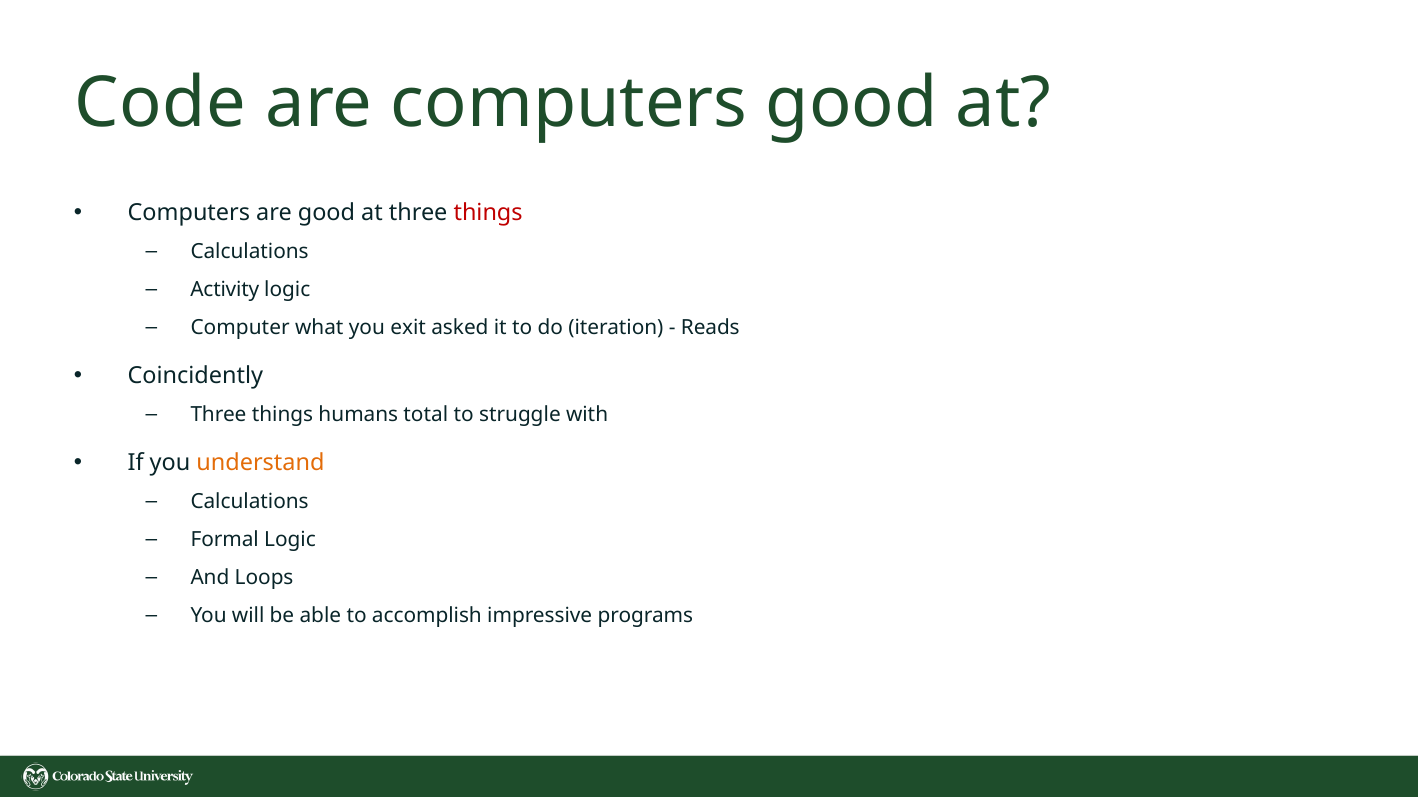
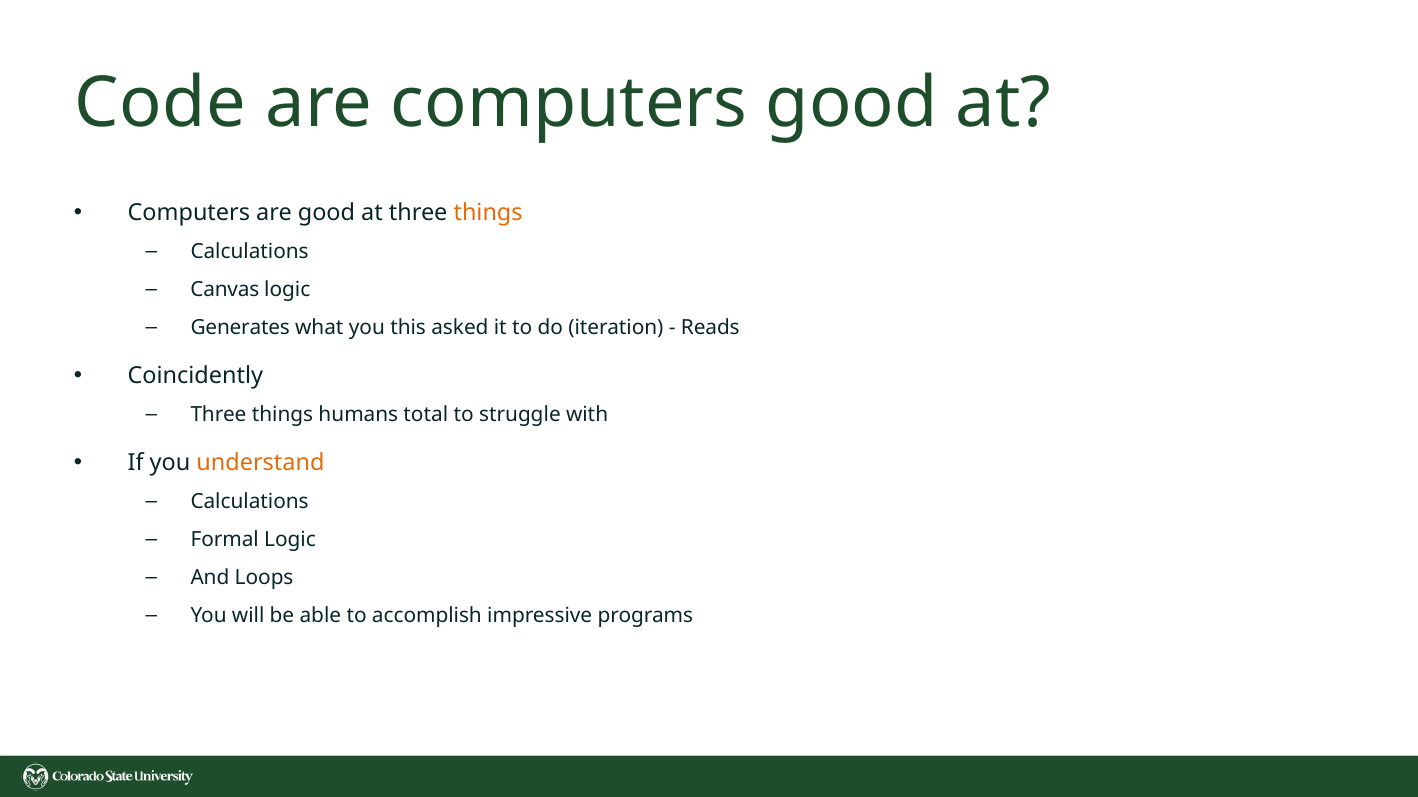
things at (488, 213) colour: red -> orange
Activity: Activity -> Canvas
Computer: Computer -> Generates
exit: exit -> this
